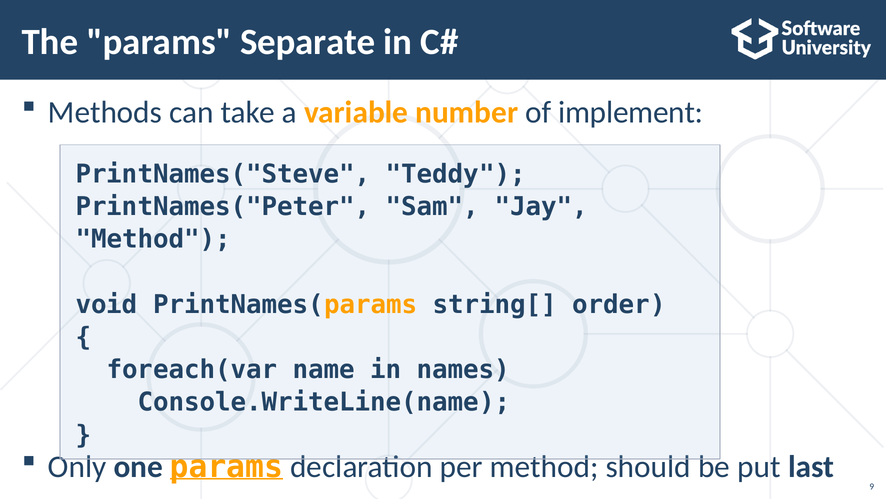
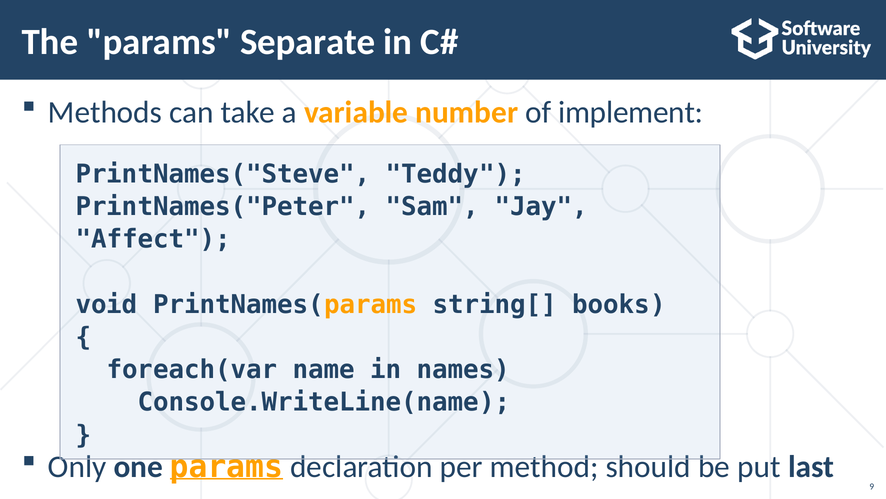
Method at (153, 239): Method -> Affect
order: order -> books
